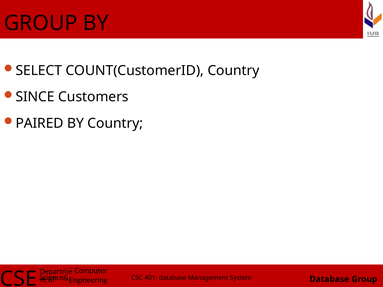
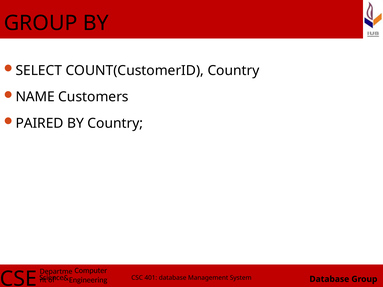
SINCE: SINCE -> NAME
